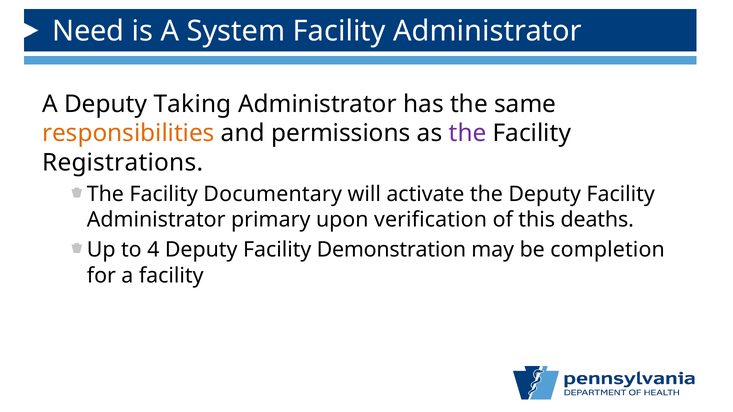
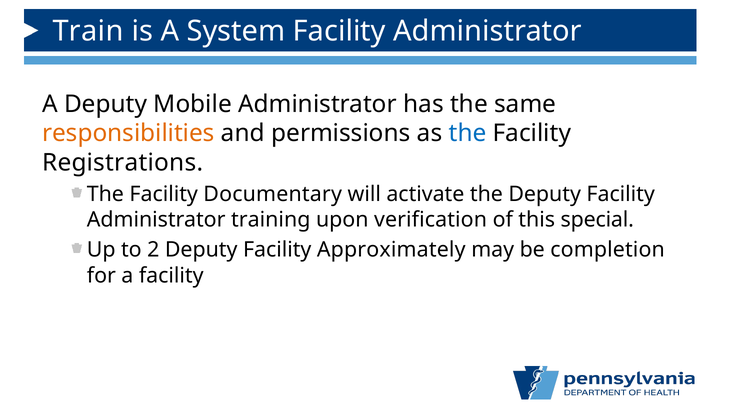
Need: Need -> Train
Taking: Taking -> Mobile
the at (468, 134) colour: purple -> blue
primary: primary -> training
deaths: deaths -> special
4: 4 -> 2
Demonstration: Demonstration -> Approximately
